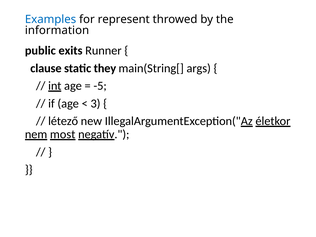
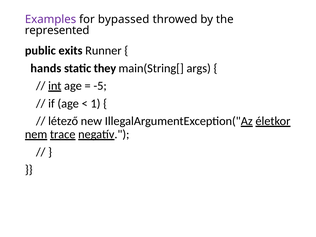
Examples colour: blue -> purple
represent: represent -> bypassed
information: information -> represented
clause: clause -> hands
3: 3 -> 1
most: most -> trace
